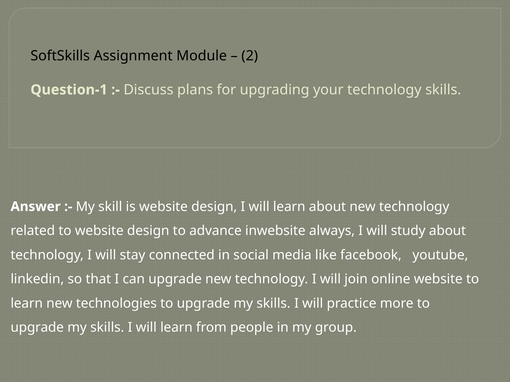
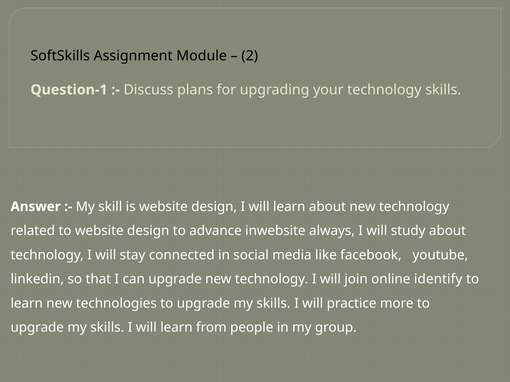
online website: website -> identify
